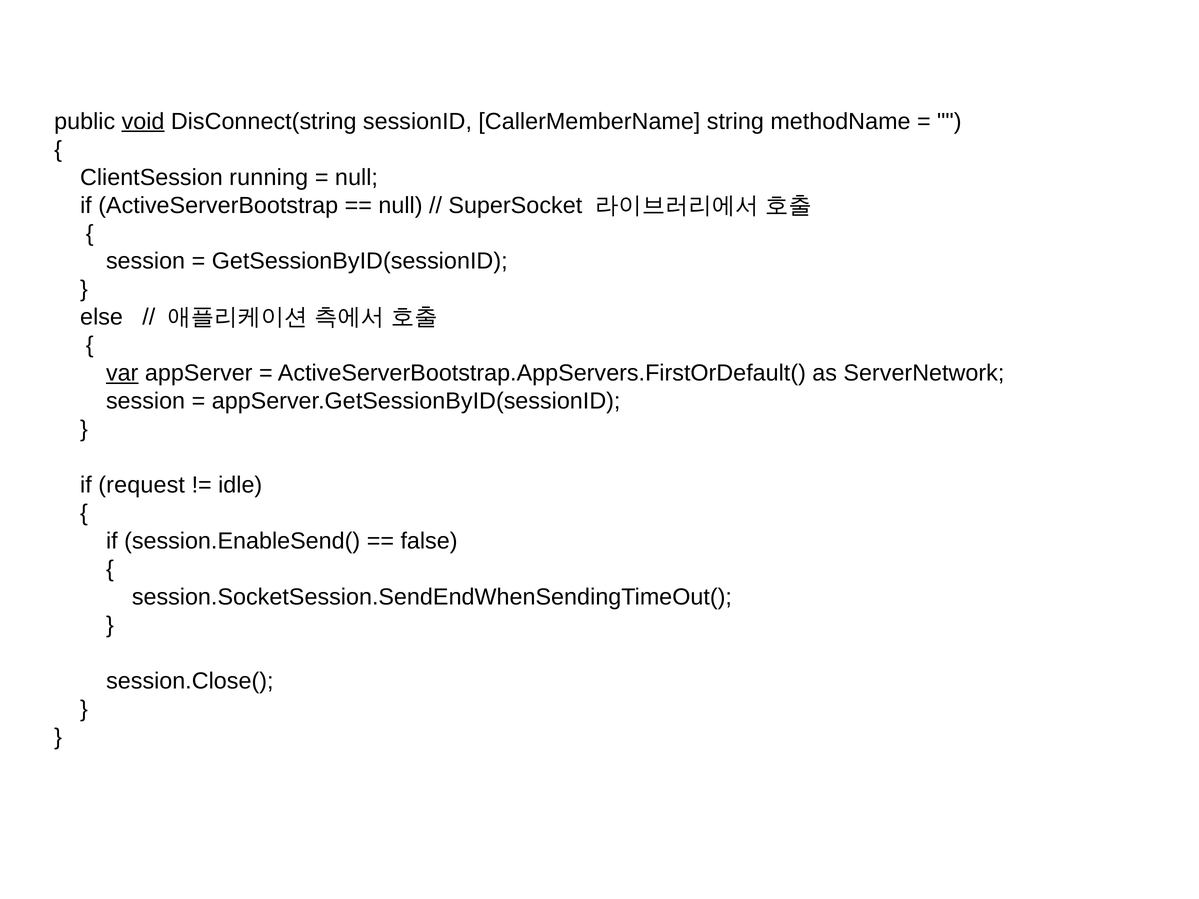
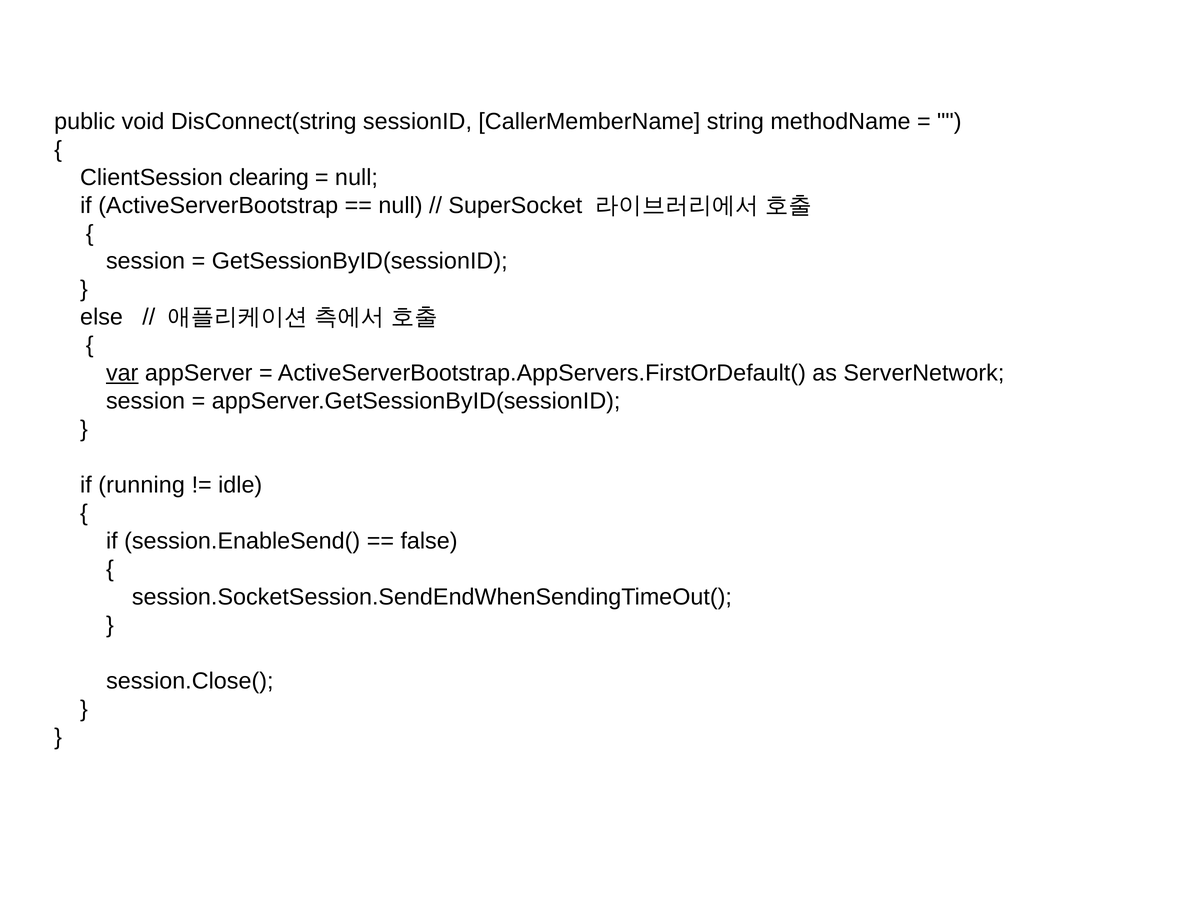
void underline: present -> none
running: running -> clearing
request: request -> running
